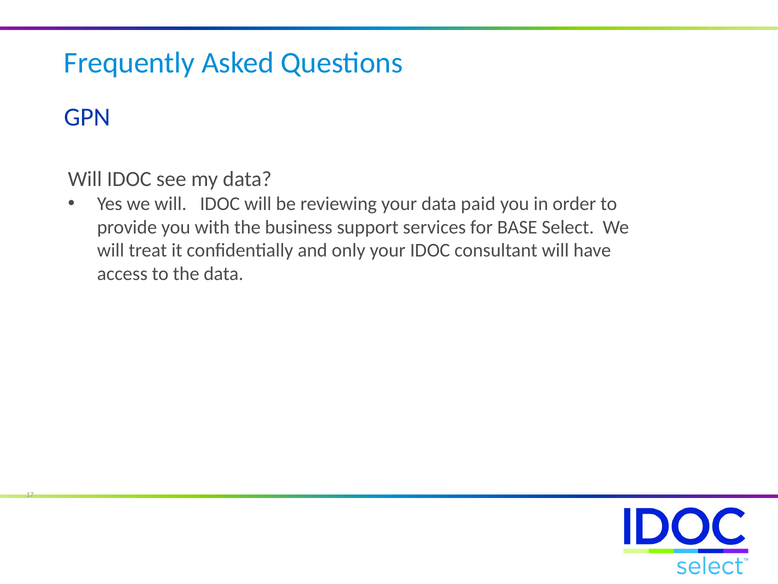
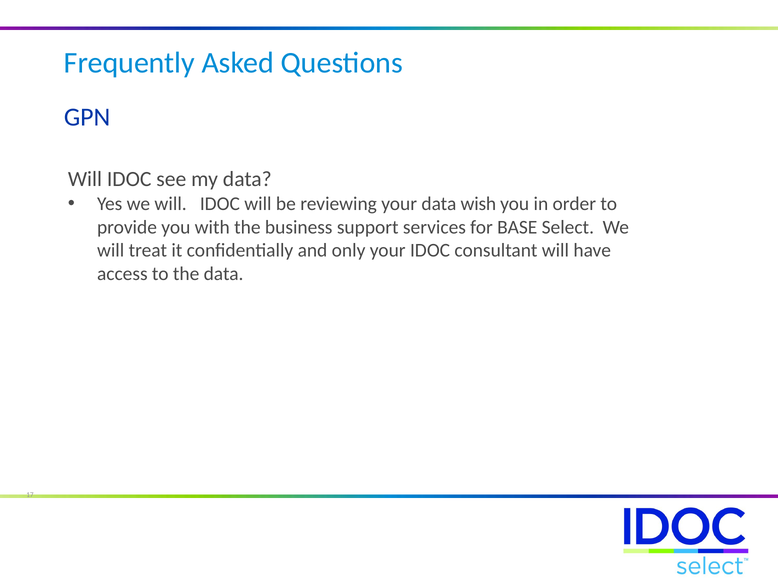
paid: paid -> wish
